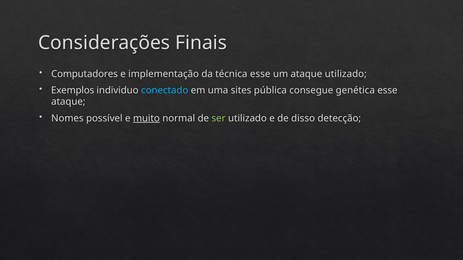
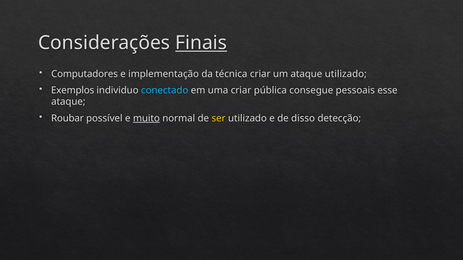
Finais underline: none -> present
técnica esse: esse -> criar
uma sites: sites -> criar
genética: genética -> pessoais
Nomes: Nomes -> Roubar
ser colour: light green -> yellow
